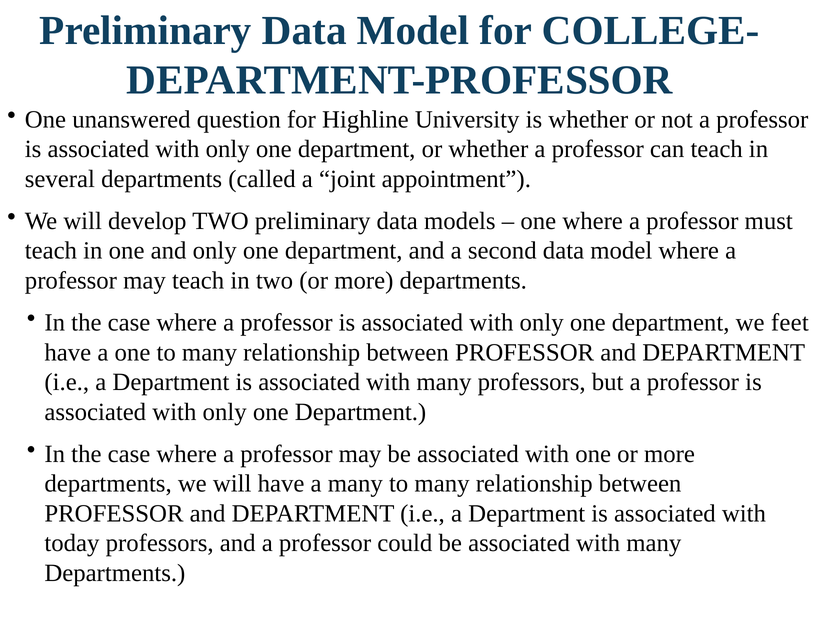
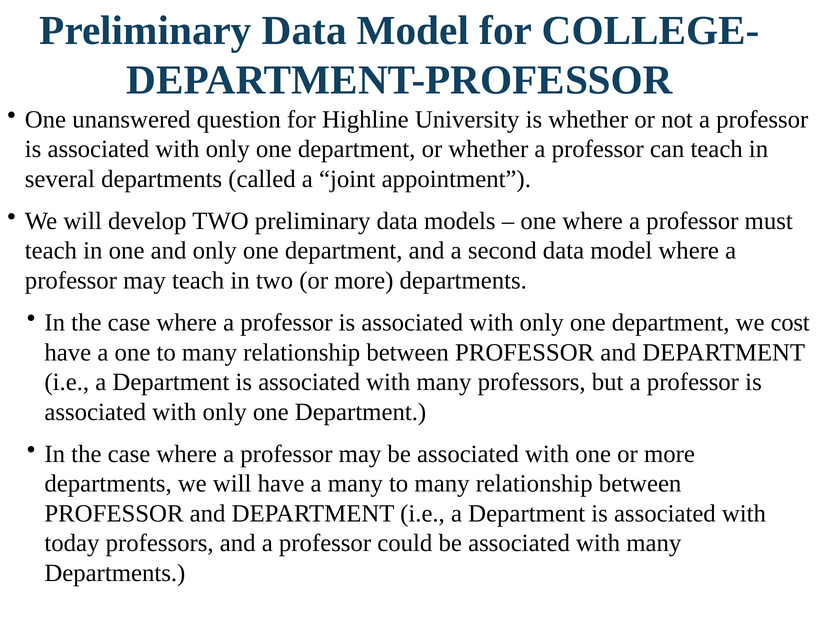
feet: feet -> cost
